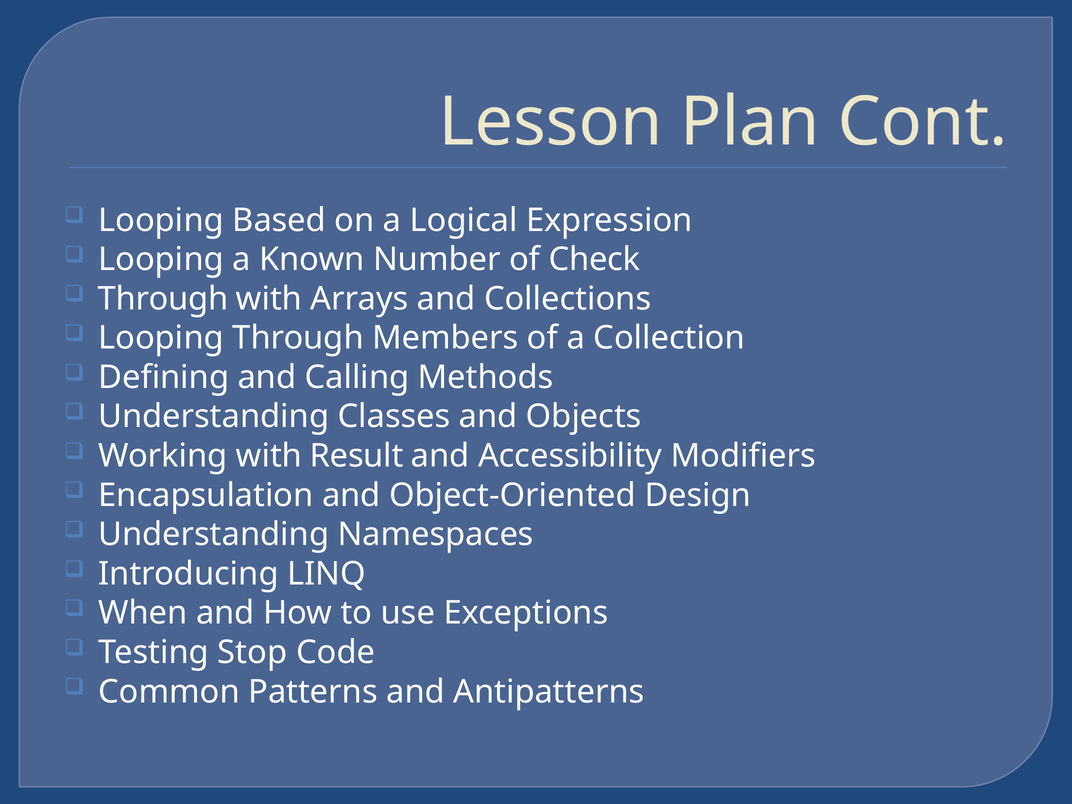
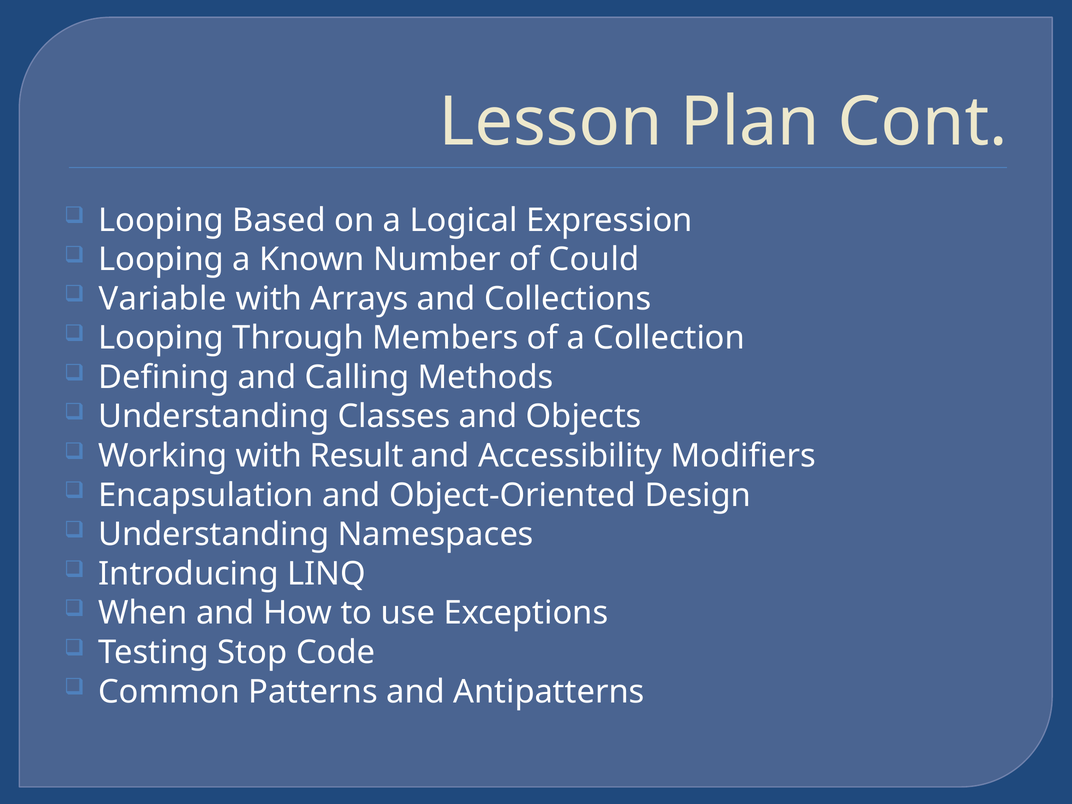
Check: Check -> Could
Through at (163, 299): Through -> Variable
